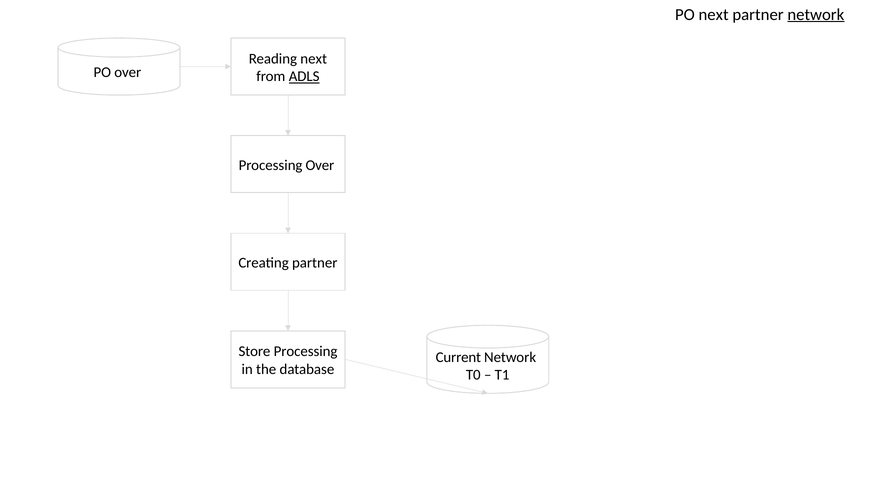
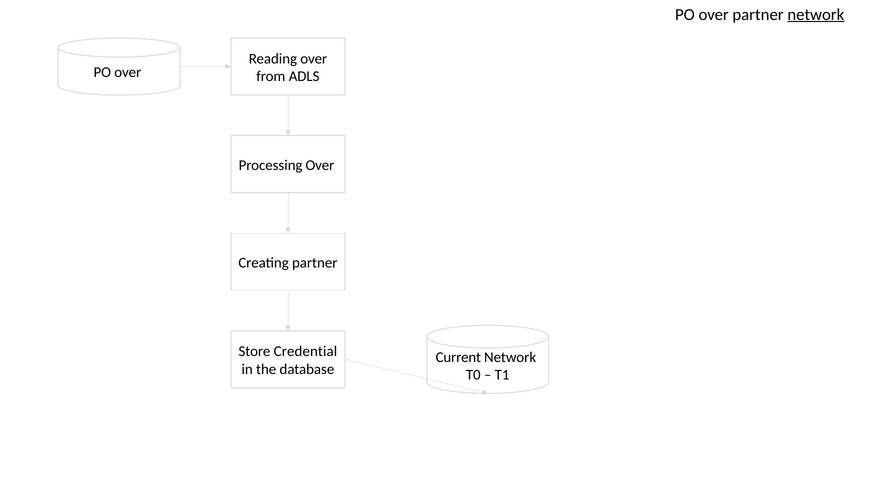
next at (714, 15): next -> over
Reading next: next -> over
ADLS underline: present -> none
Store Processing: Processing -> Credential
